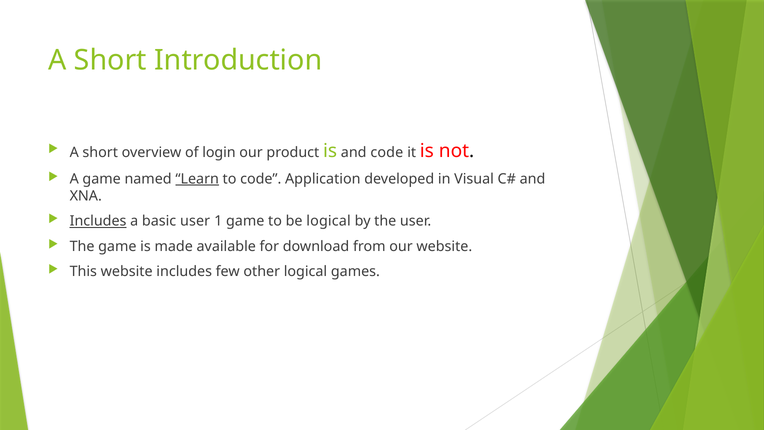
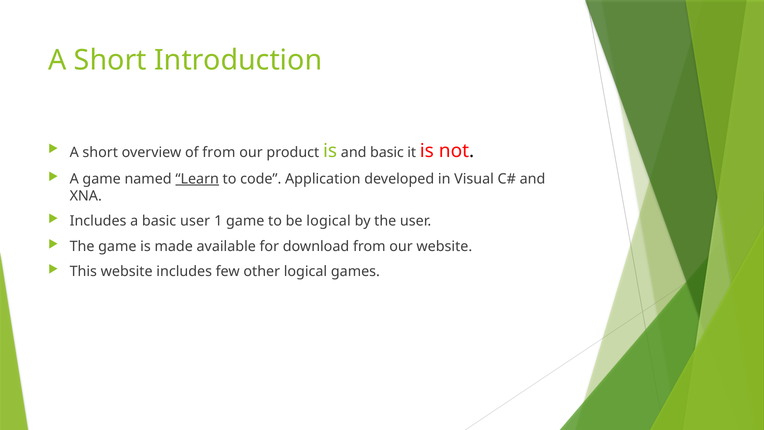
of login: login -> from
and code: code -> basic
Includes at (98, 221) underline: present -> none
